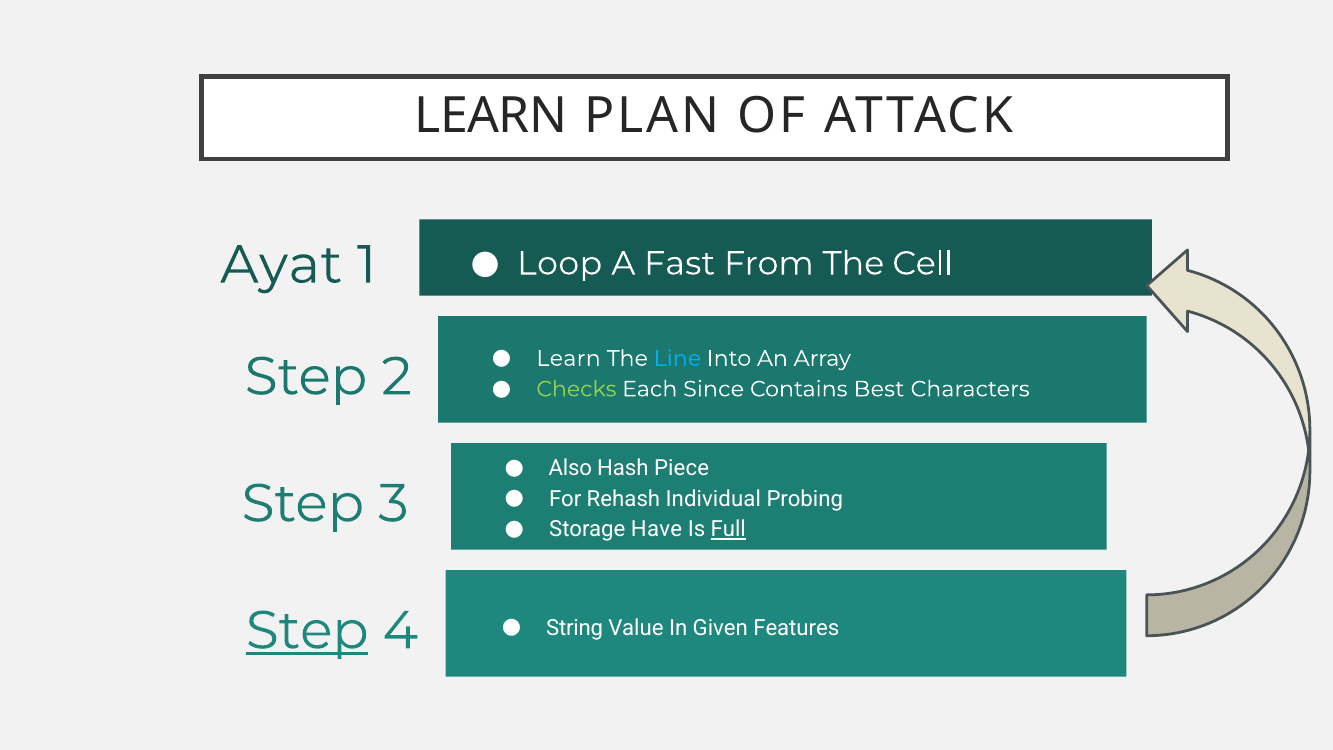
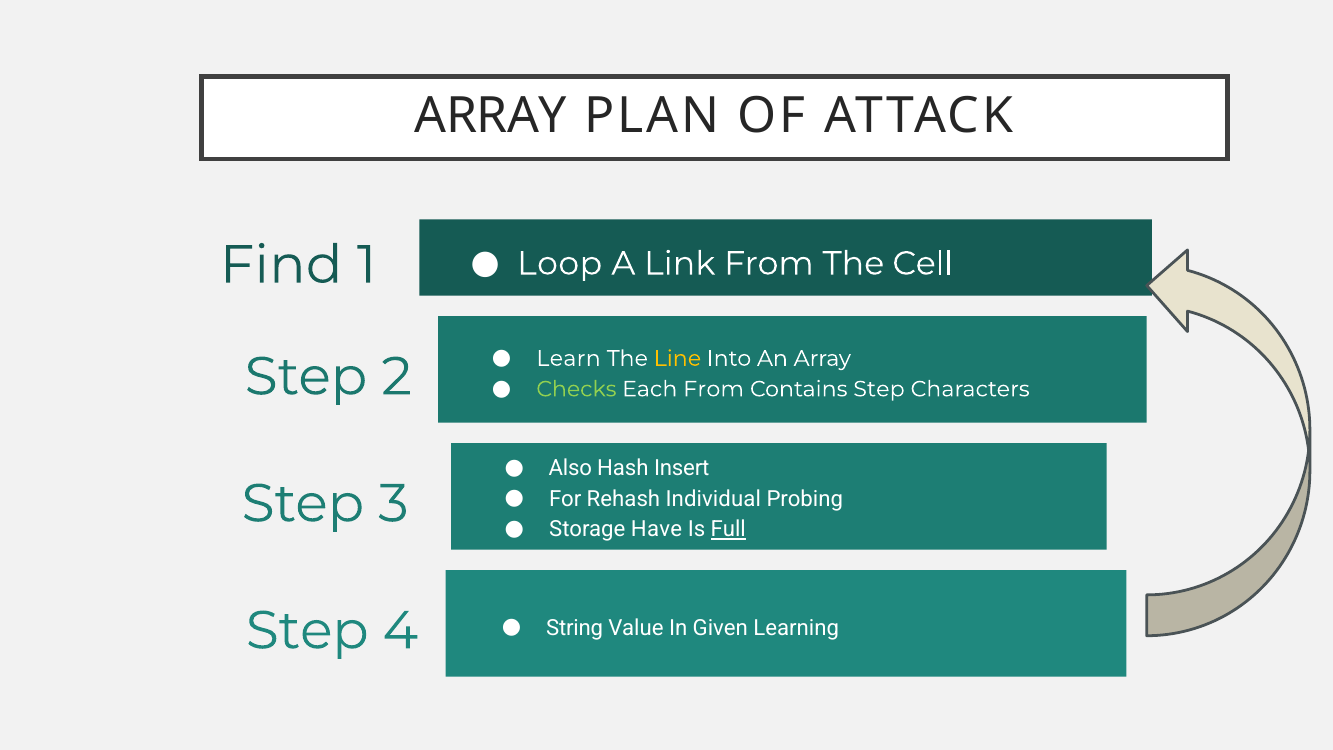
LEARN at (491, 116): LEARN -> ARRAY
Ayat: Ayat -> Find
Fast: Fast -> Link
Line colour: light blue -> yellow
Each Since: Since -> From
Contains Best: Best -> Step
Piece: Piece -> Insert
Step at (307, 631) underline: present -> none
Features: Features -> Learning
